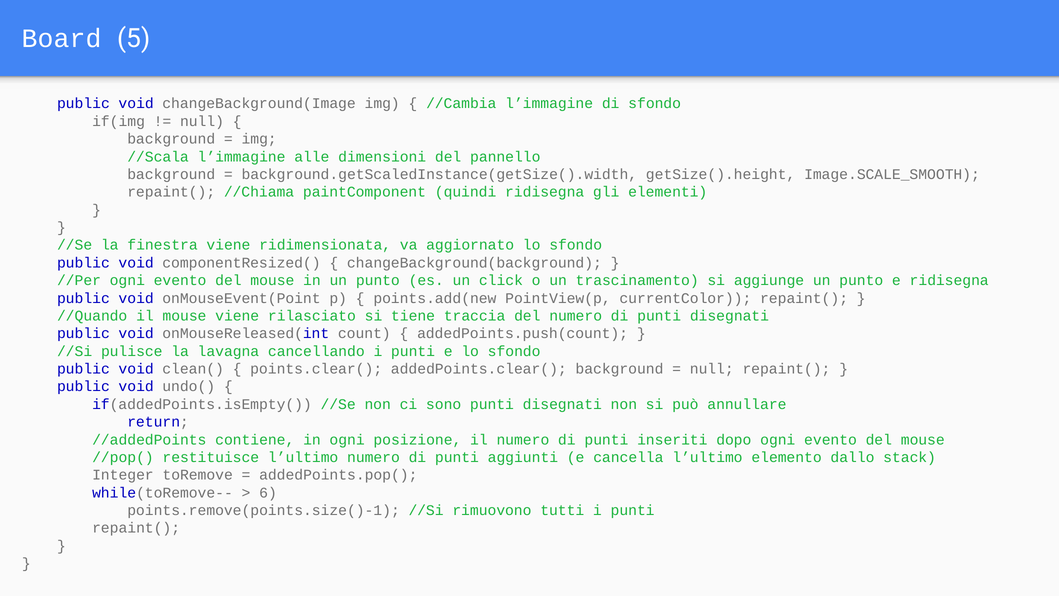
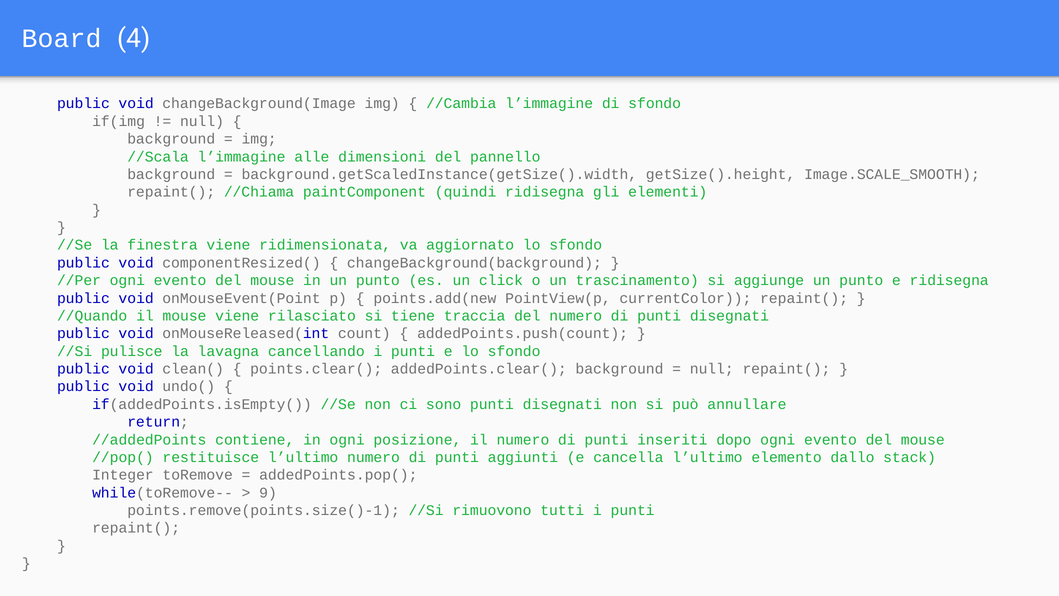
5: 5 -> 4
6: 6 -> 9
